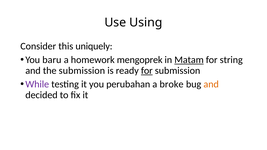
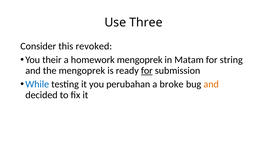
Using: Using -> Three
uniquely: uniquely -> revoked
baru: baru -> their
Matam underline: present -> none
the submission: submission -> mengoprek
While colour: purple -> blue
